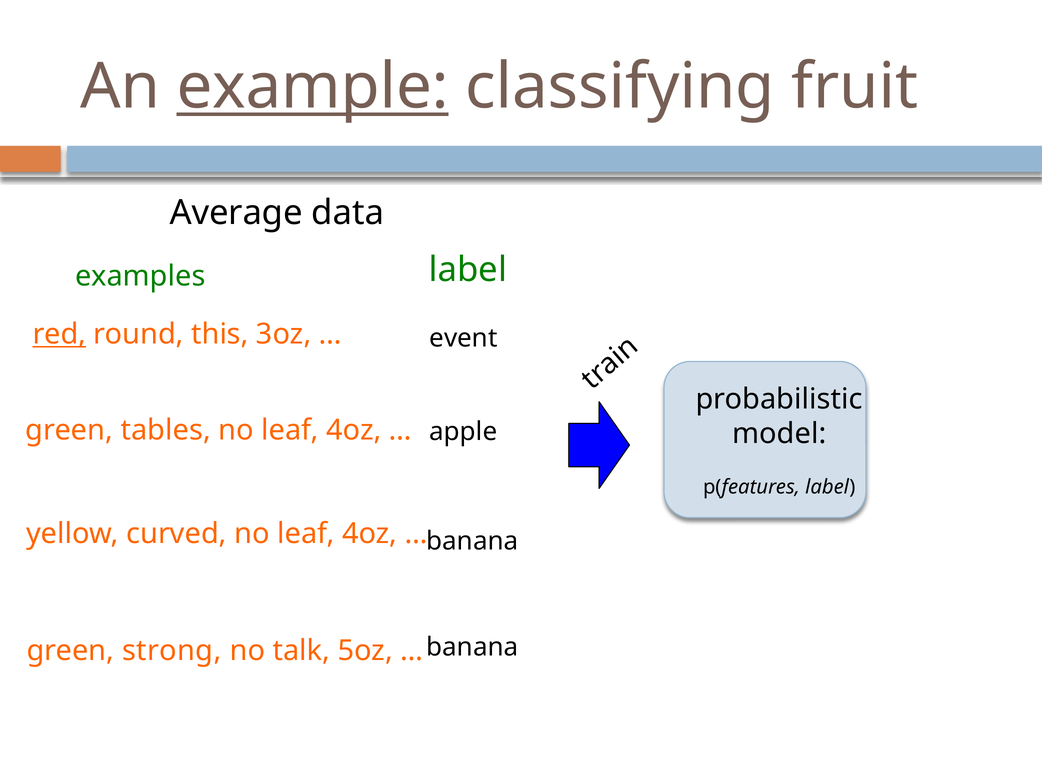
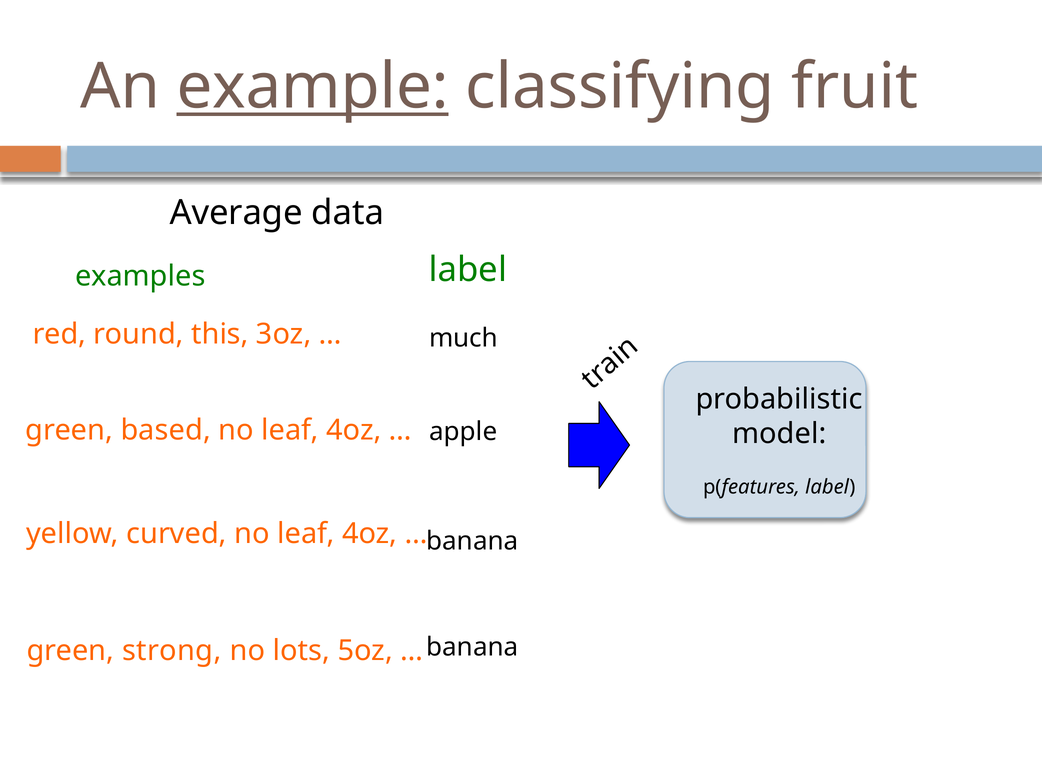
red underline: present -> none
event: event -> much
tables: tables -> based
talk: talk -> lots
